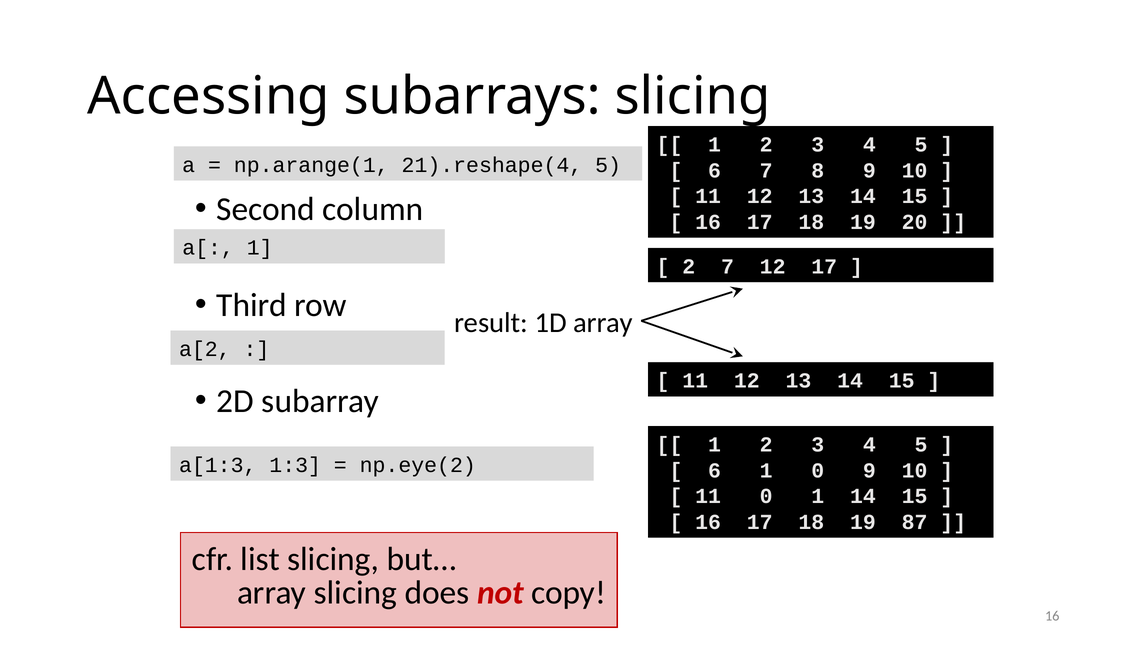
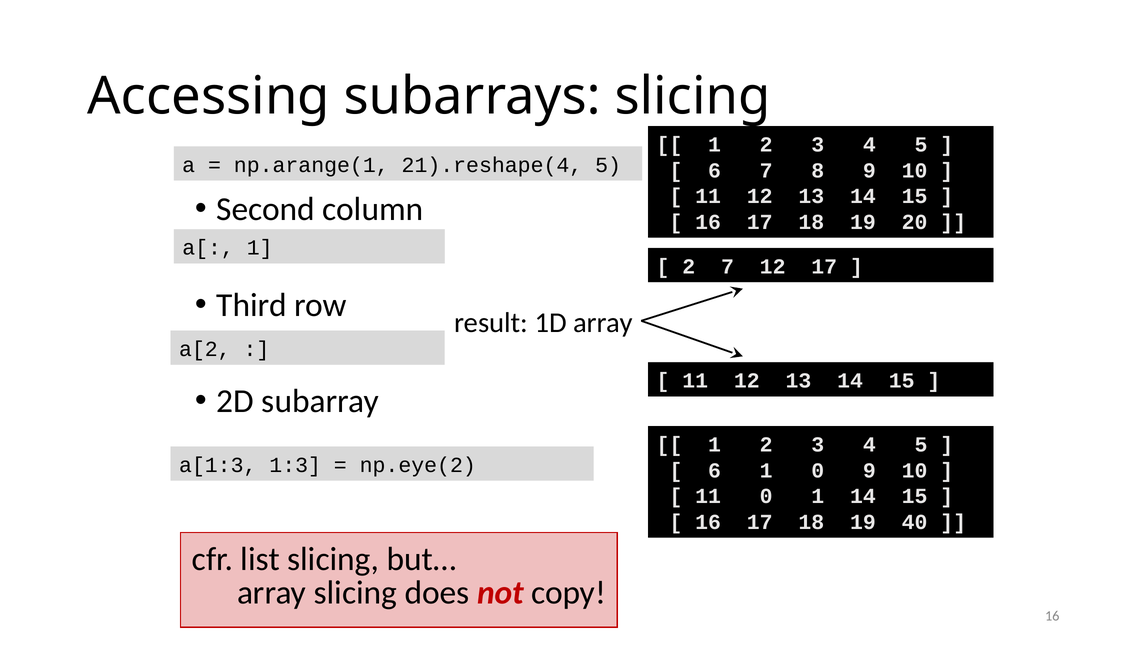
87: 87 -> 40
